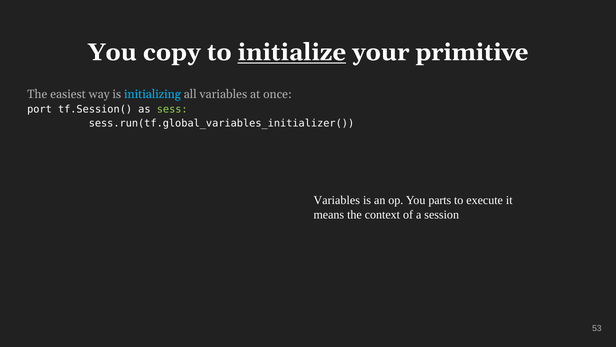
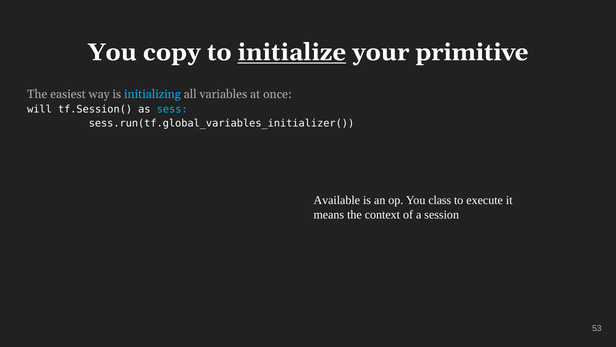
port: port -> will
sess colour: light green -> light blue
Variables at (337, 200): Variables -> Available
parts: parts -> class
